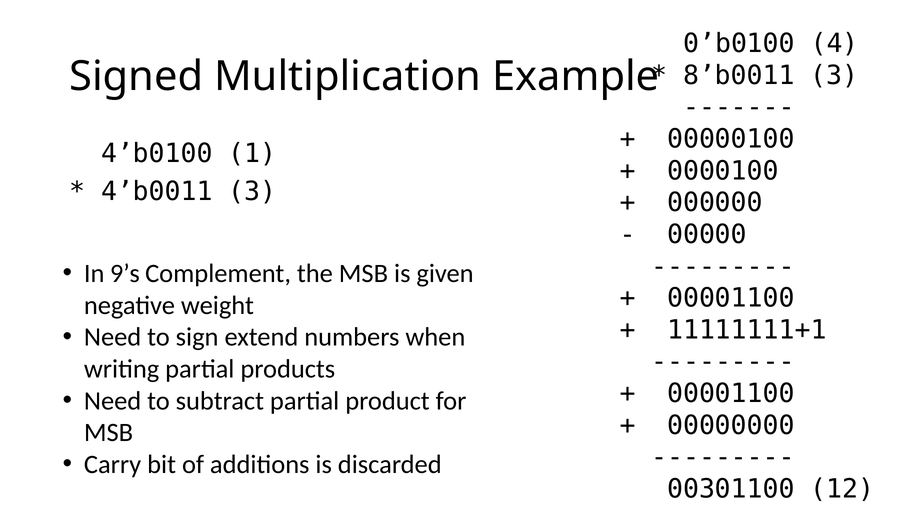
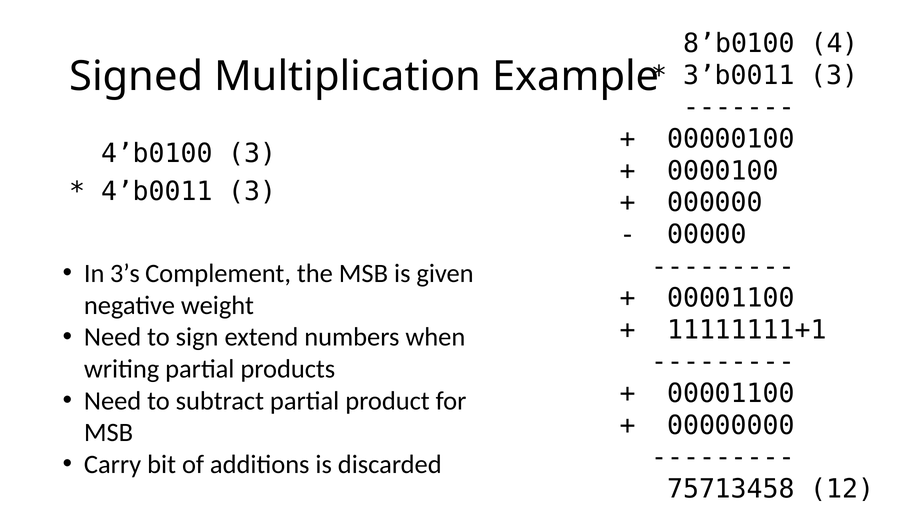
0’b0100: 0’b0100 -> 8’b0100
8’b0011: 8’b0011 -> 3’b0011
4’b0100 1: 1 -> 3
9’s: 9’s -> 3’s
00301100: 00301100 -> 75713458
